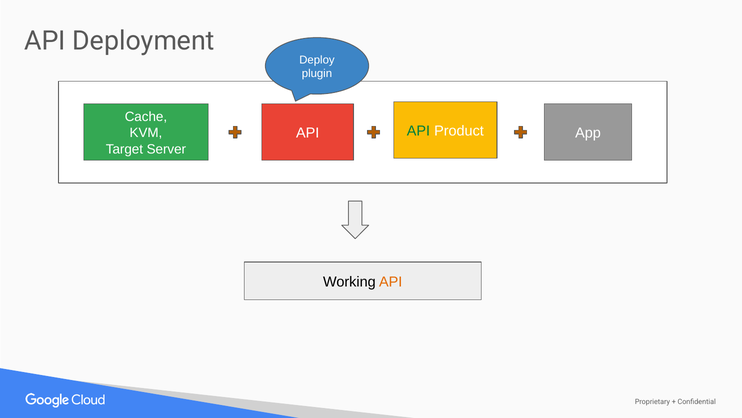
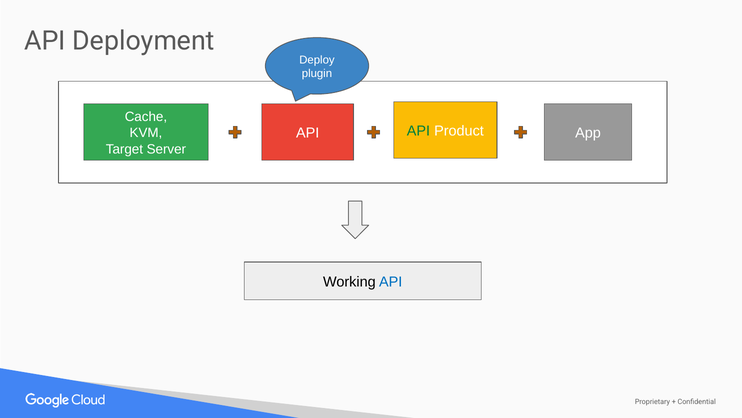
API at (391, 281) colour: orange -> blue
